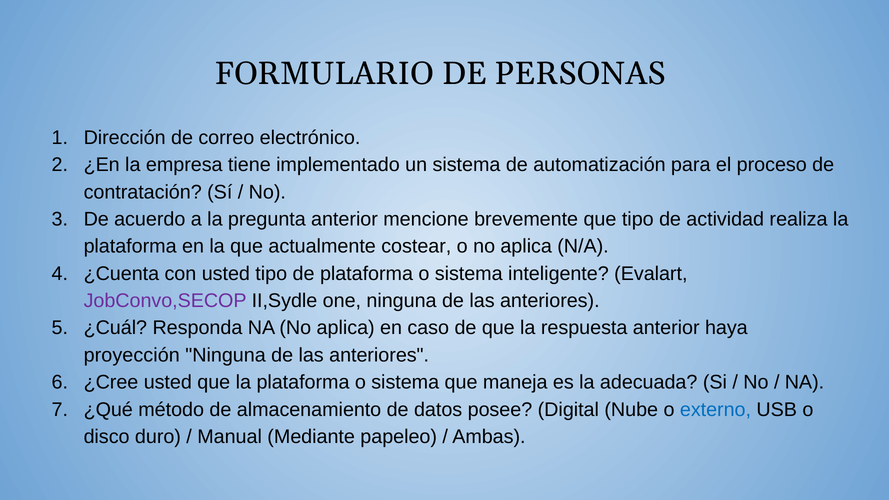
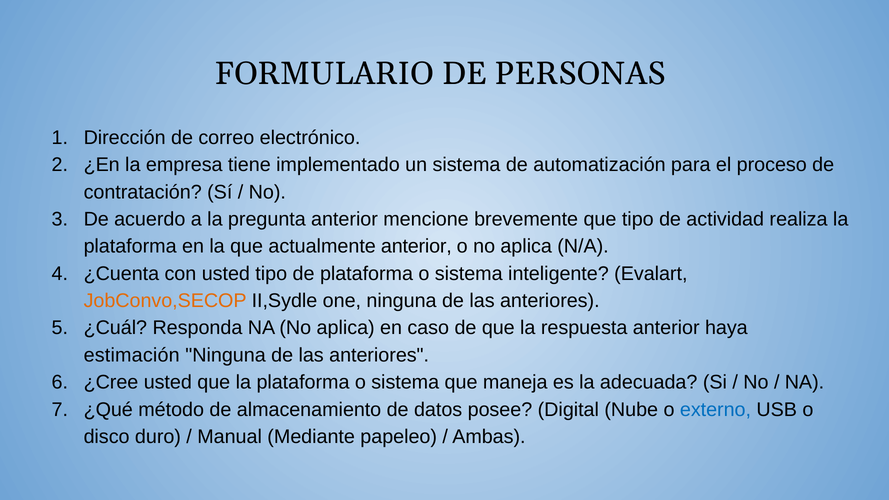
actualmente costear: costear -> anterior
JobConvo,SECOP colour: purple -> orange
proyección: proyección -> estimación
